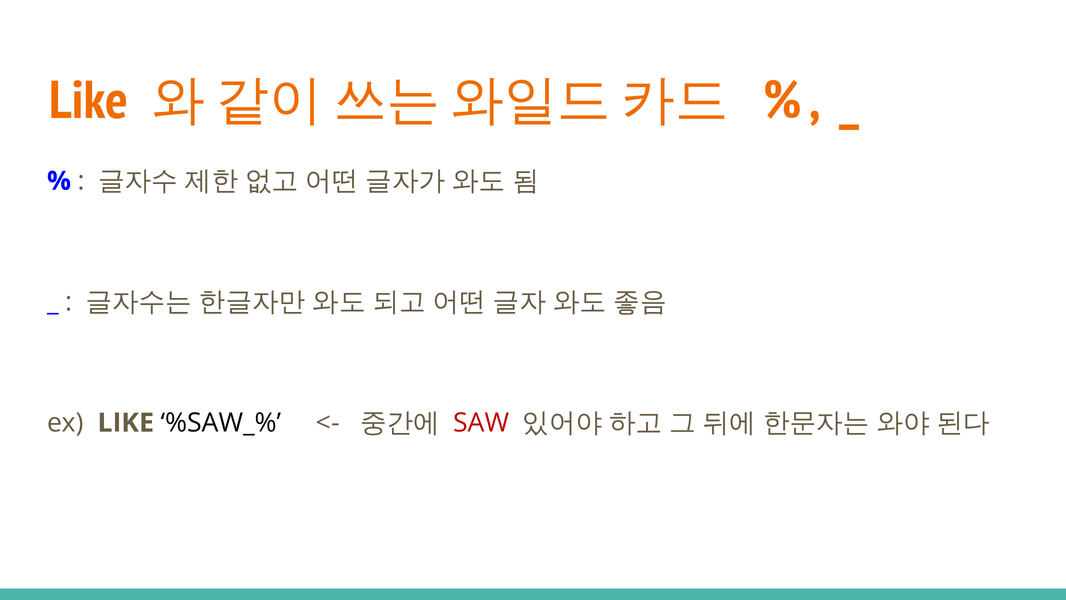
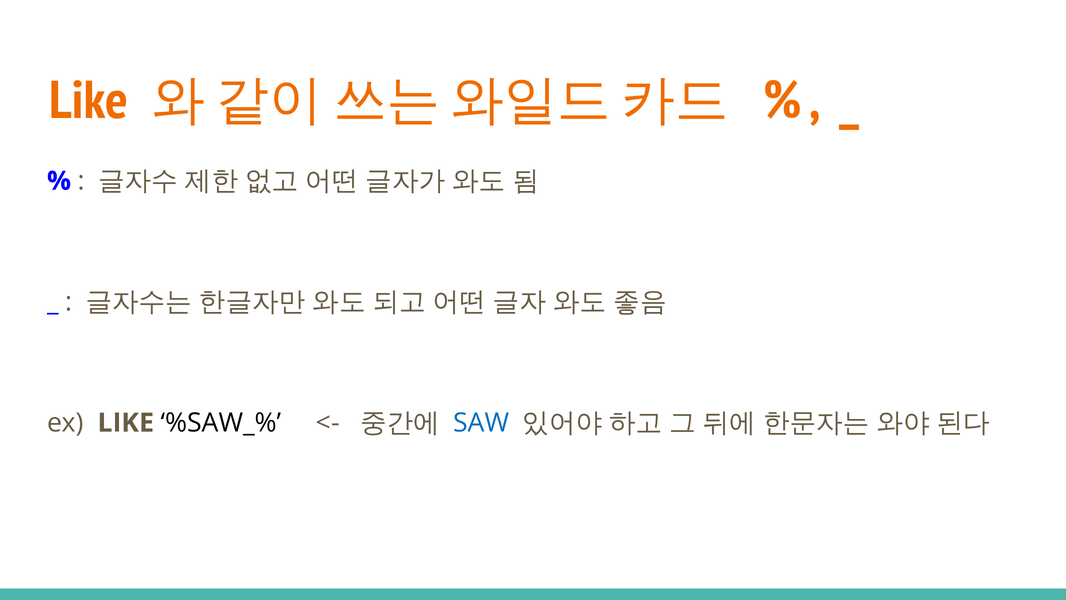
SAW colour: red -> blue
